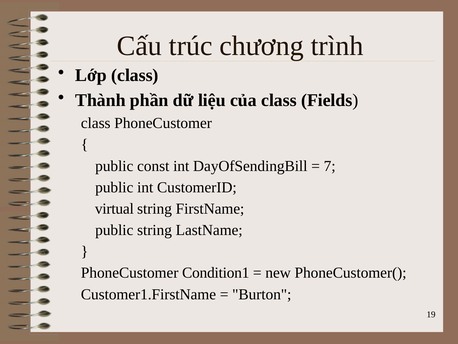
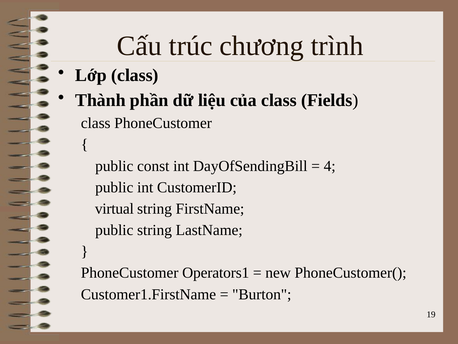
7: 7 -> 4
Condition1: Condition1 -> Operators1
